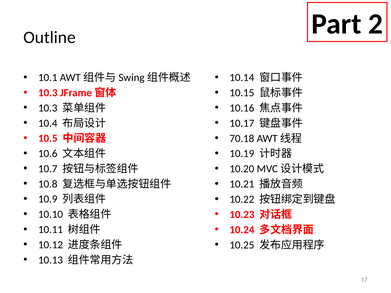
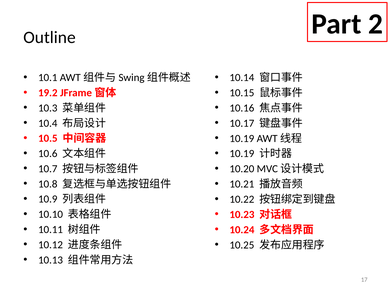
10.3 at (48, 93): 10.3 -> 19.2
70.18 at (242, 139): 70.18 -> 10.19
